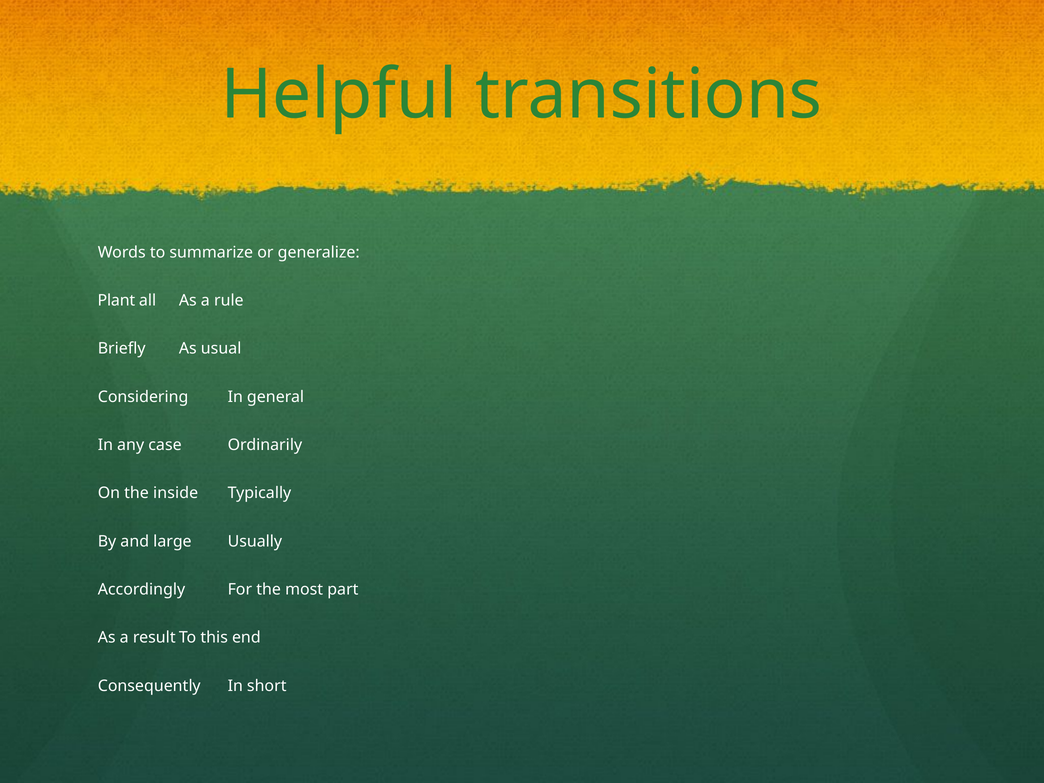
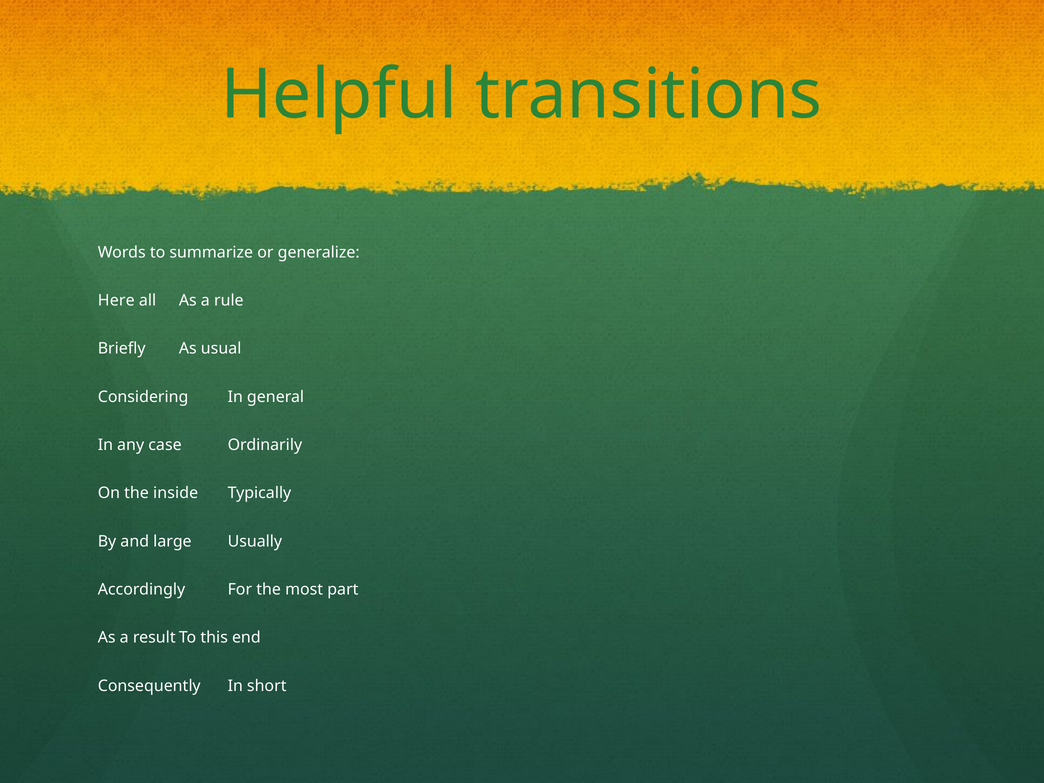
Plant: Plant -> Here
